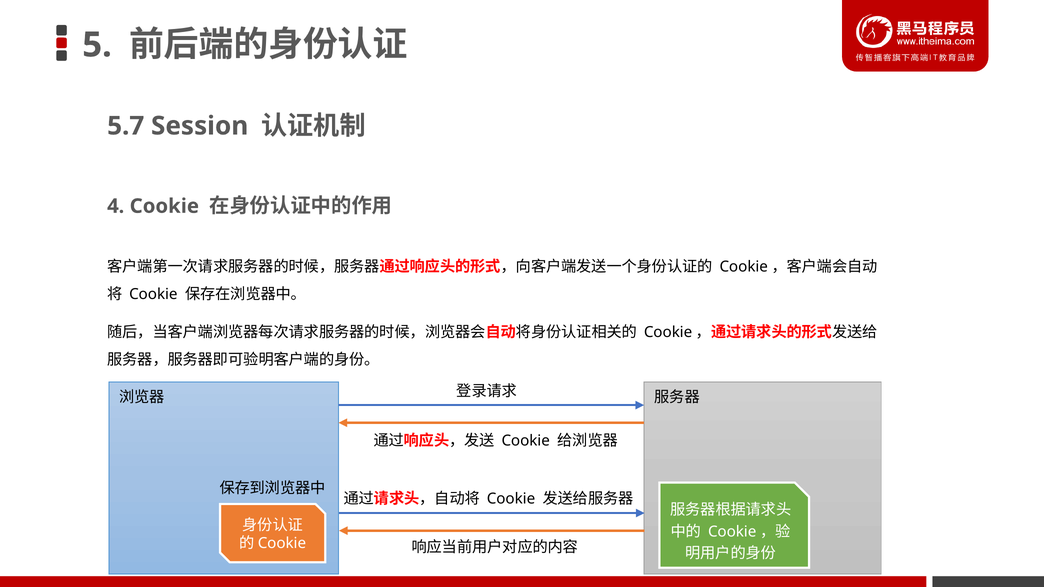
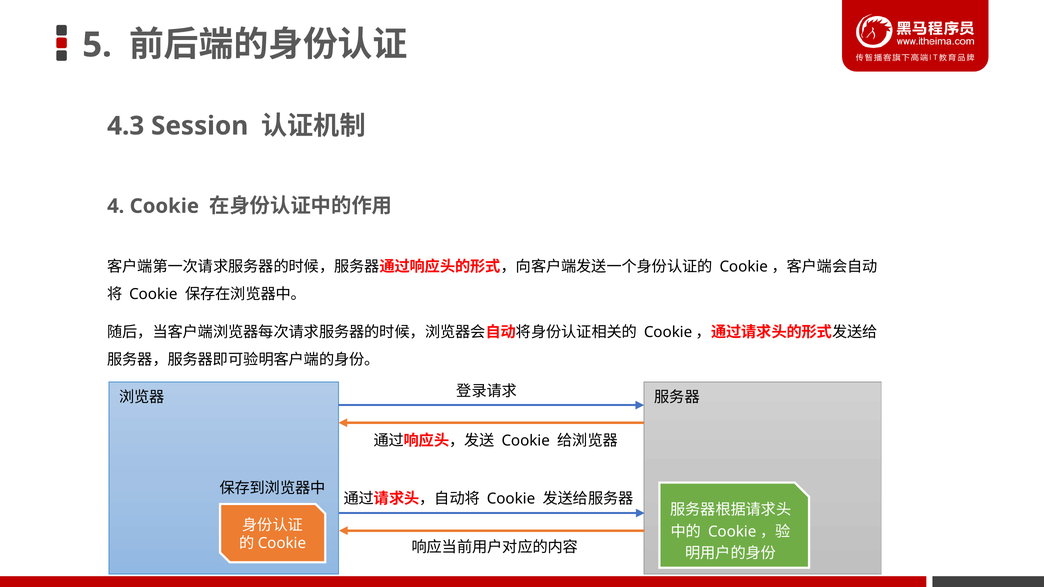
5.7: 5.7 -> 4.3
